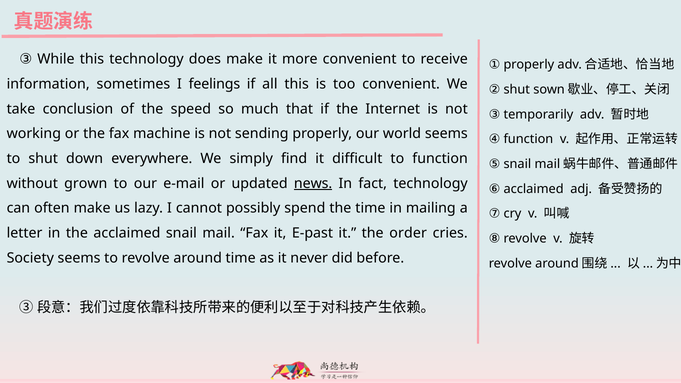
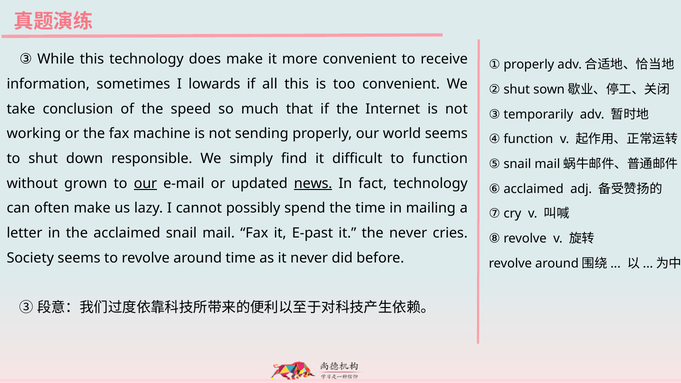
feelings: feelings -> lowards
everywhere: everywhere -> responsible
our at (145, 183) underline: none -> present
the order: order -> never
